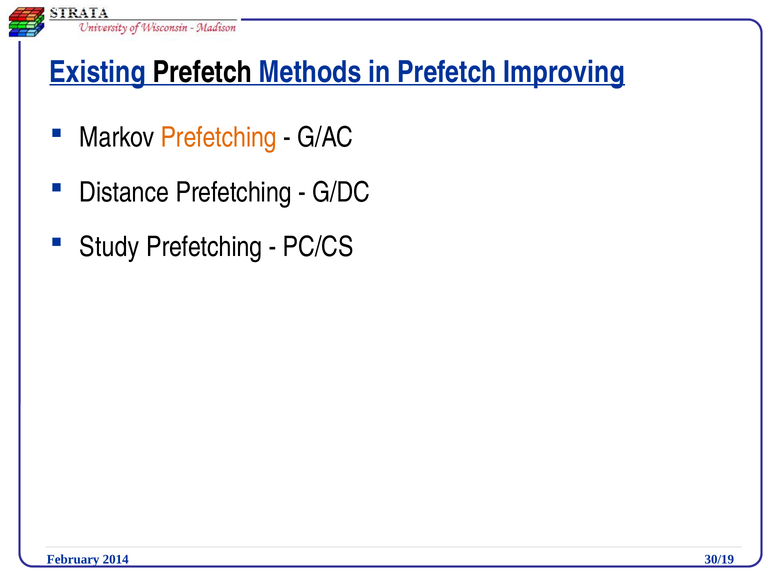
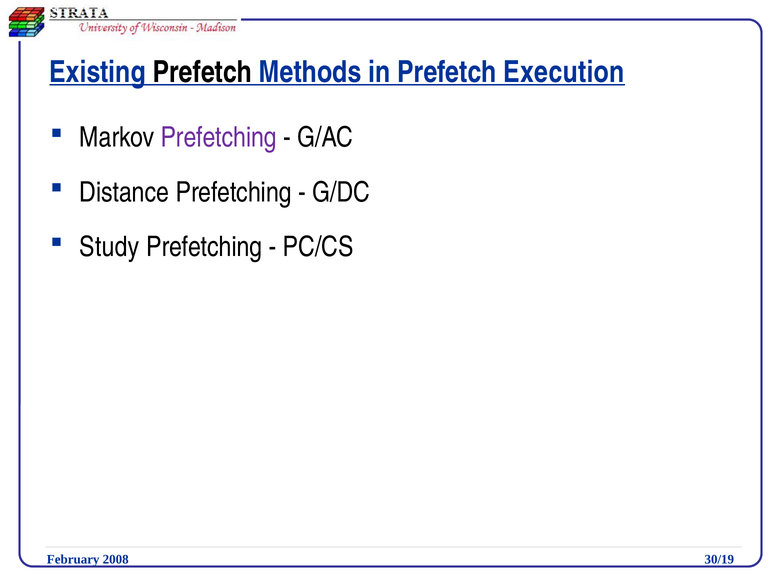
Improving: Improving -> Execution
Prefetching at (219, 137) colour: orange -> purple
2014: 2014 -> 2008
